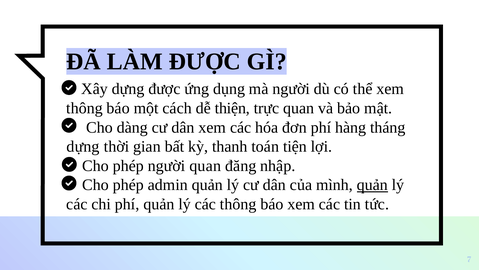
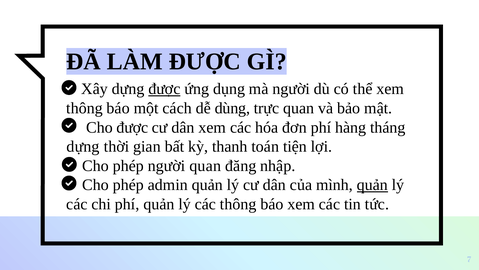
được at (164, 89) underline: none -> present
thiện: thiện -> dùng
Cho dàng: dàng -> được
